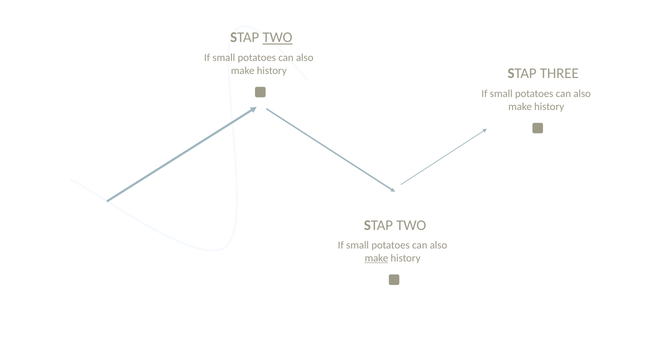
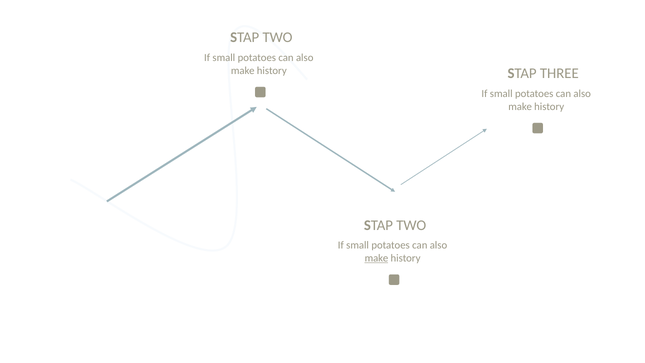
TWO at (278, 38) underline: present -> none
